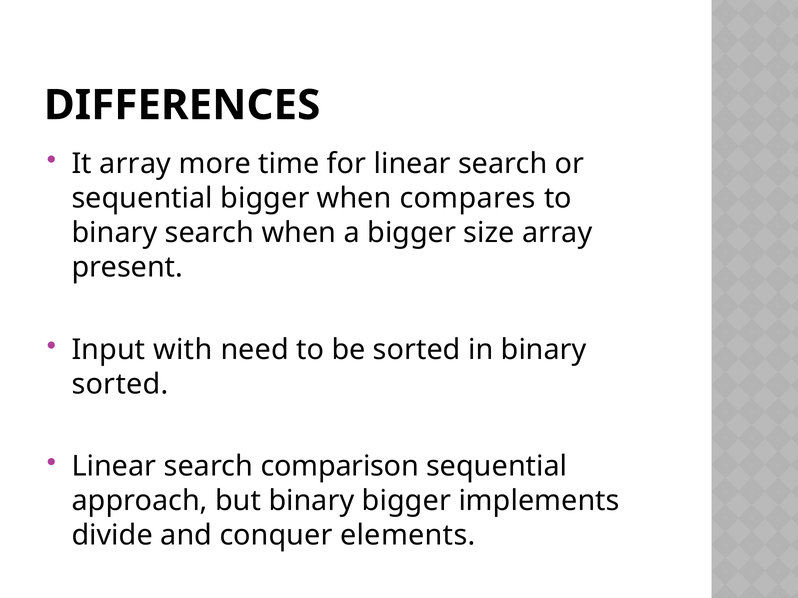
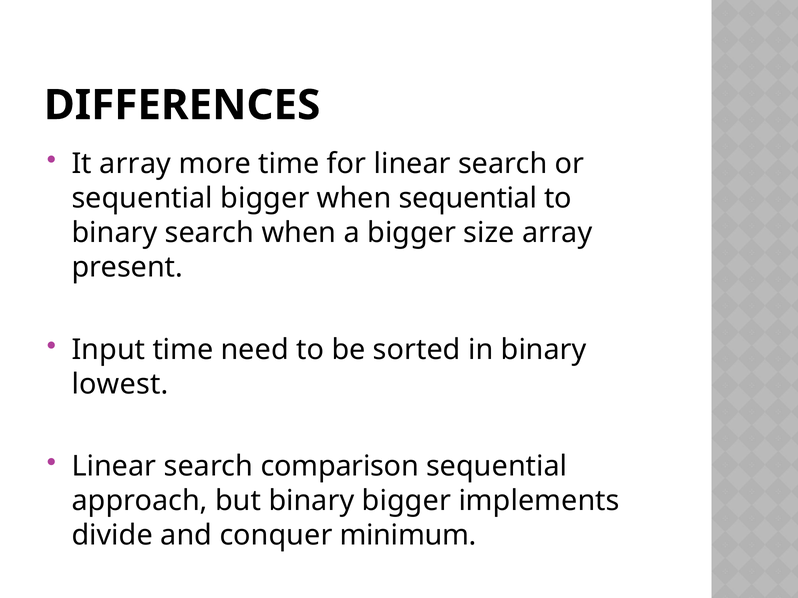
when compares: compares -> sequential
Input with: with -> time
sorted at (120, 384): sorted -> lowest
elements: elements -> minimum
